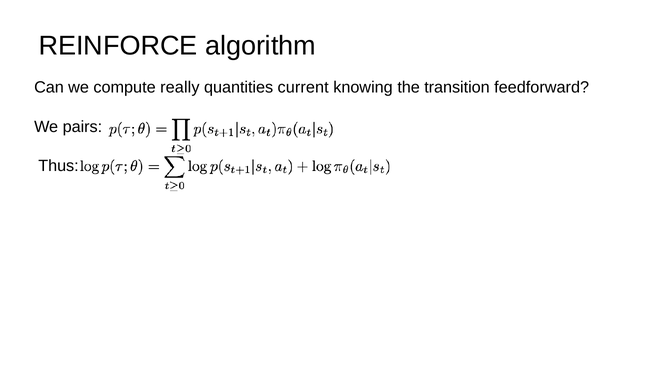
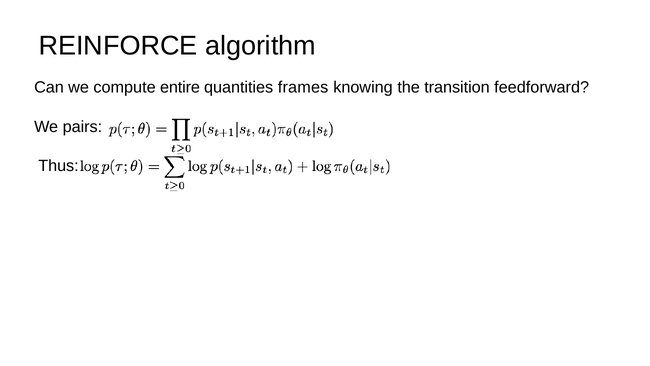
really: really -> entire
current: current -> frames
